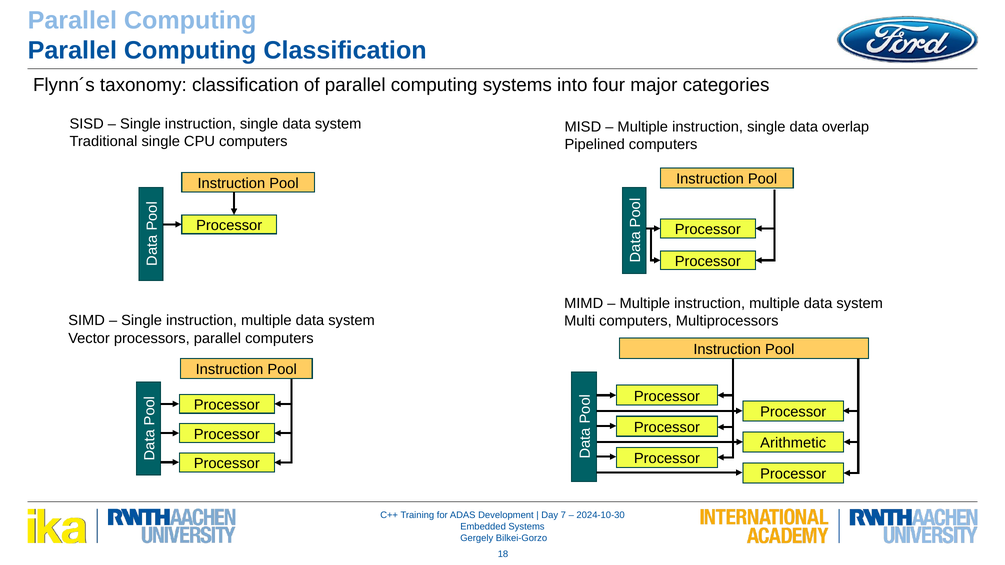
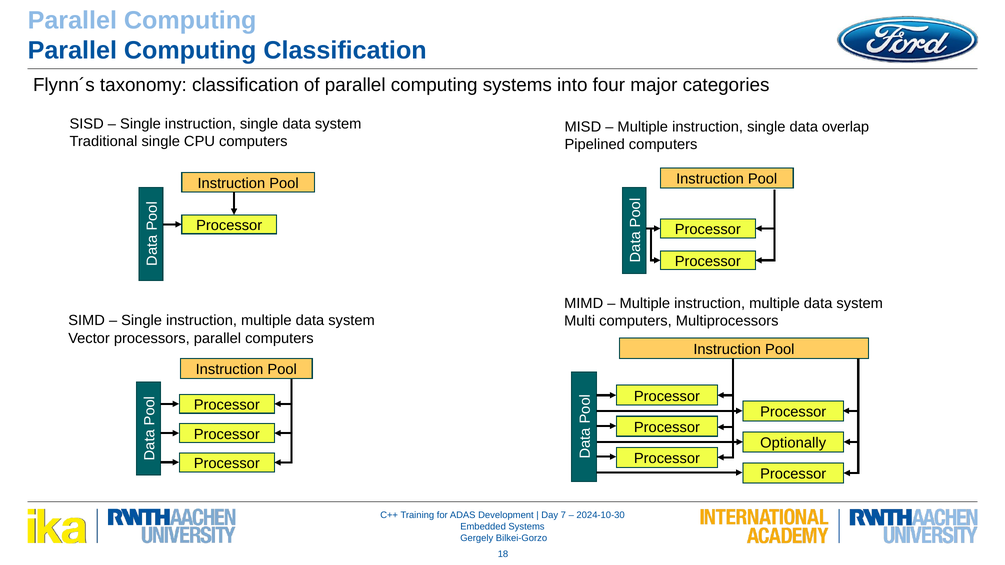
Arithmetic: Arithmetic -> Optionally
